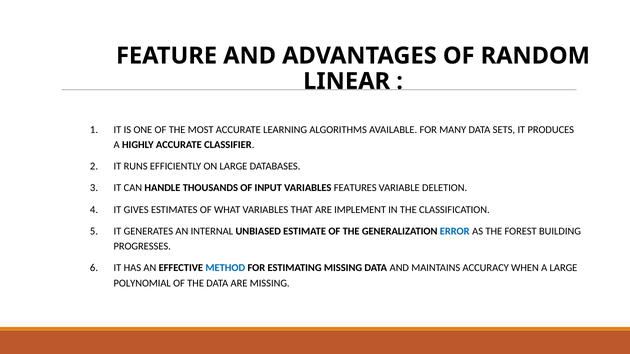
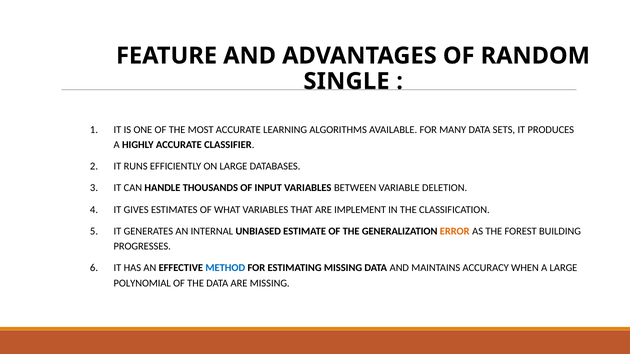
LINEAR: LINEAR -> SINGLE
FEATURES: FEATURES -> BETWEEN
ERROR colour: blue -> orange
